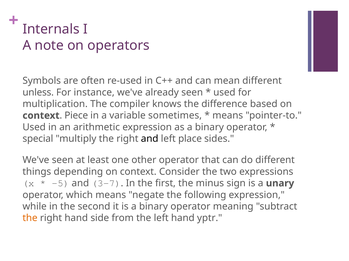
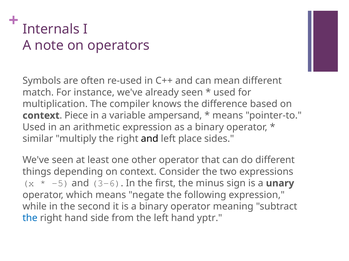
unless: unless -> match
sometimes: sometimes -> ampersand
special: special -> similar
3-7: 3-7 -> 3-6
the at (30, 219) colour: orange -> blue
